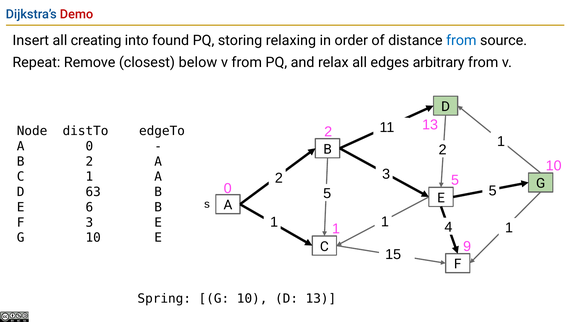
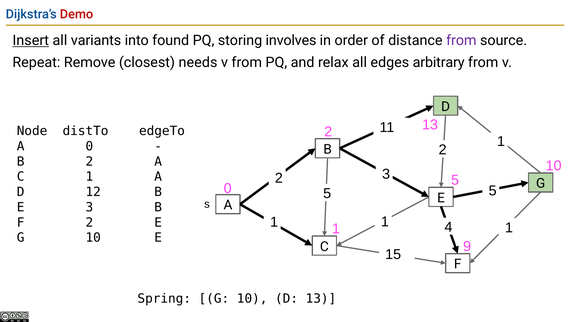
Insert underline: none -> present
creating: creating -> variants
relaxing: relaxing -> involves
from at (461, 41) colour: blue -> purple
below: below -> needs
63: 63 -> 12
E 6: 6 -> 3
F 3: 3 -> 2
